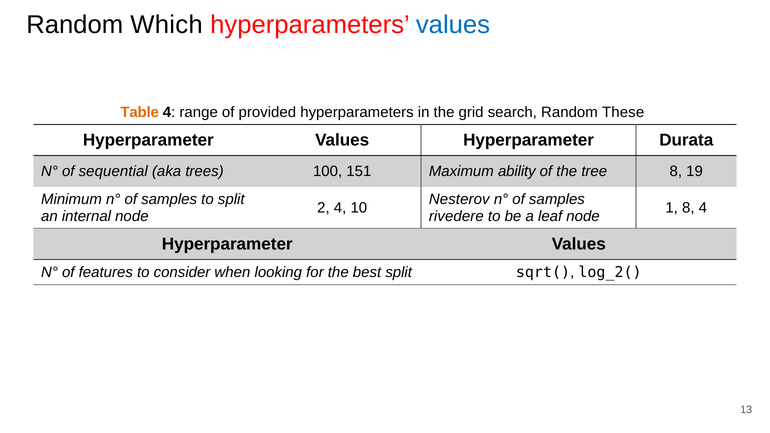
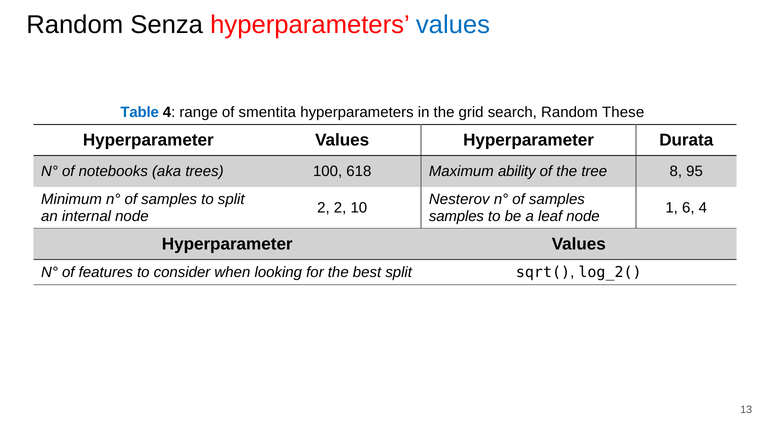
Which: Which -> Senza
Table colour: orange -> blue
provided: provided -> smentita
sequential: sequential -> notebooks
151: 151 -> 618
19: 19 -> 95
2 4: 4 -> 2
1 8: 8 -> 6
rivedere at (456, 216): rivedere -> samples
